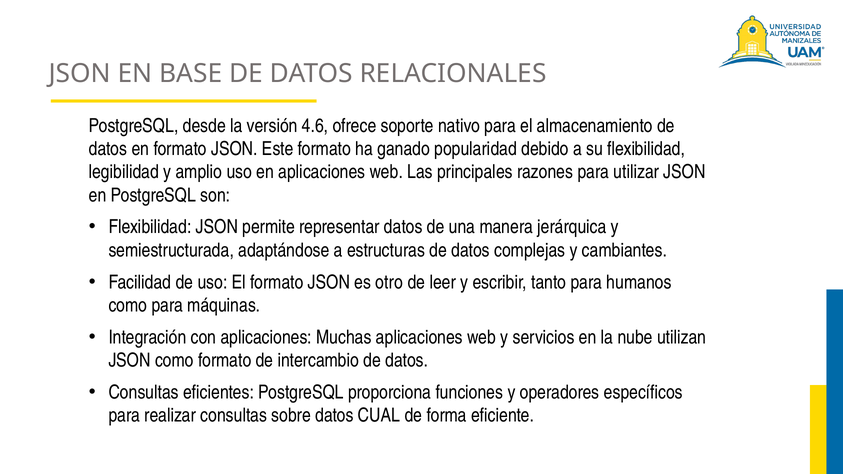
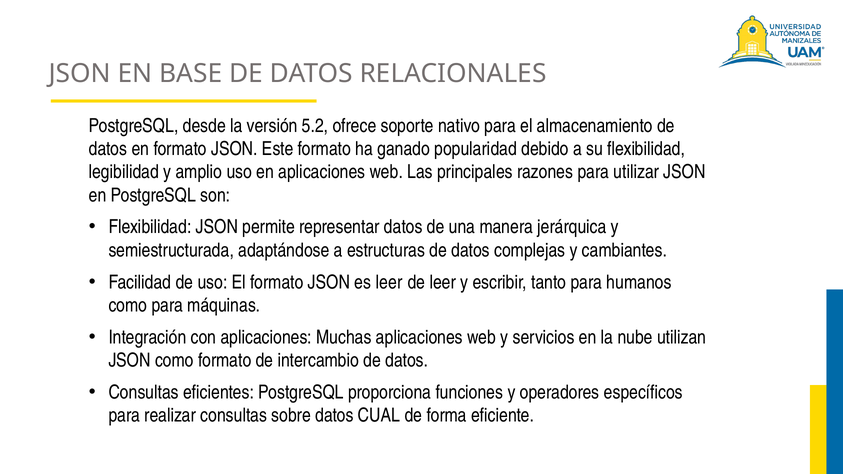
4.6: 4.6 -> 5.2
es otro: otro -> leer
